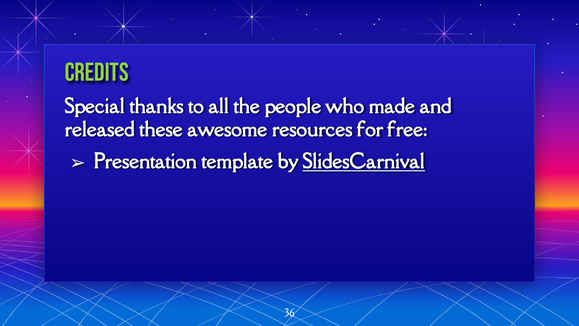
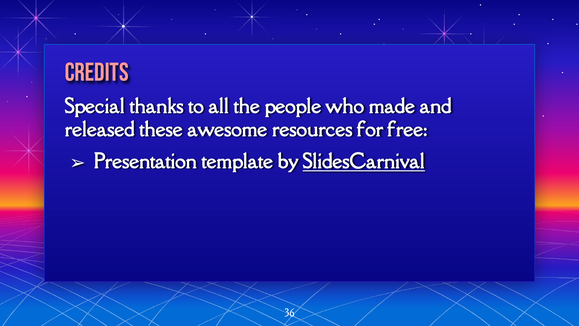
Credits colour: light green -> pink
